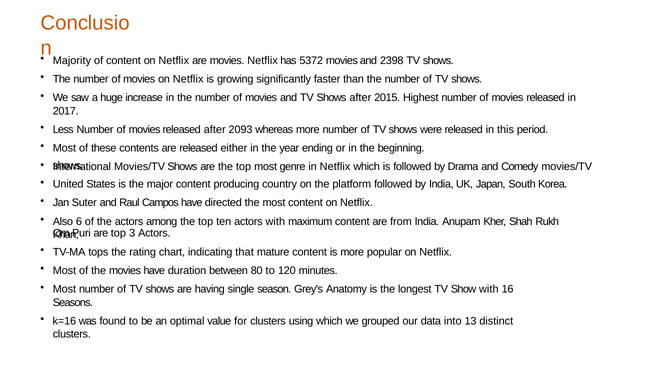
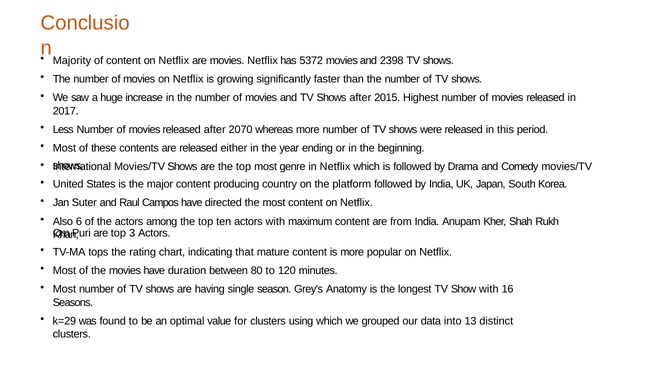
2093: 2093 -> 2070
k=16: k=16 -> k=29
